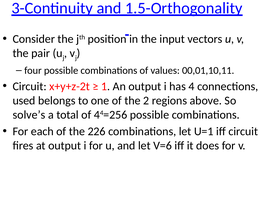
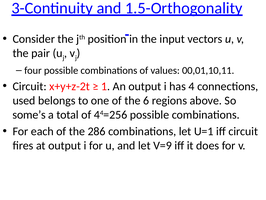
2: 2 -> 6
solve’s: solve’s -> some’s
226: 226 -> 286
V=6: V=6 -> V=9
